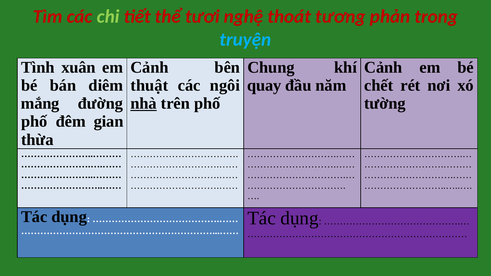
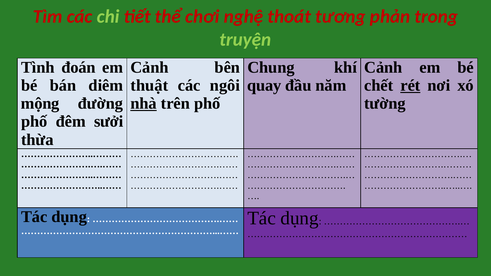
tươi: tươi -> chơi
truyện colour: light blue -> light green
xuân: xuân -> đoán
rét underline: none -> present
mắng: mắng -> mộng
gian: gian -> sưởi
